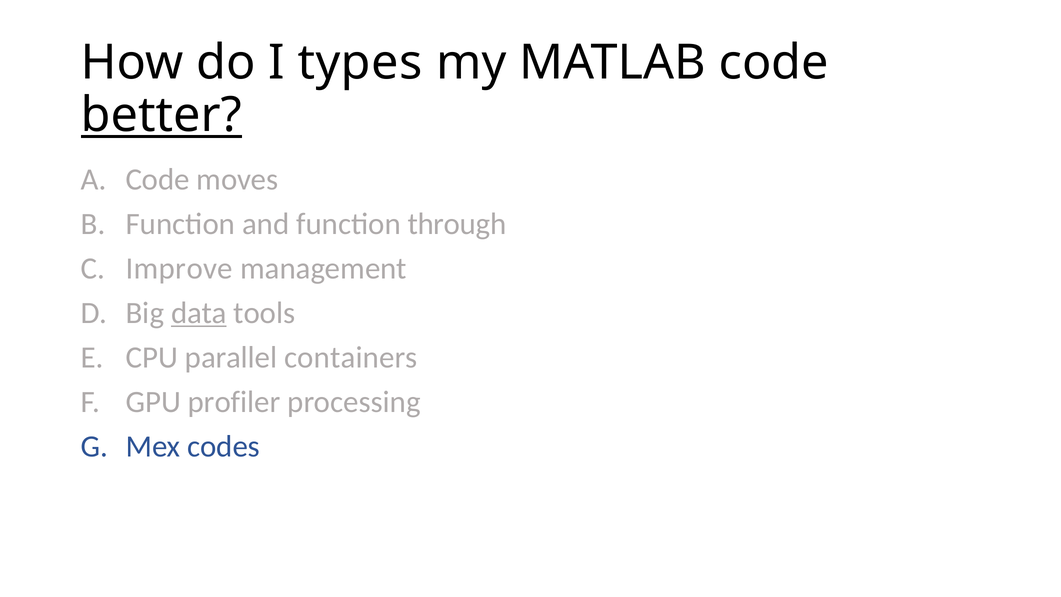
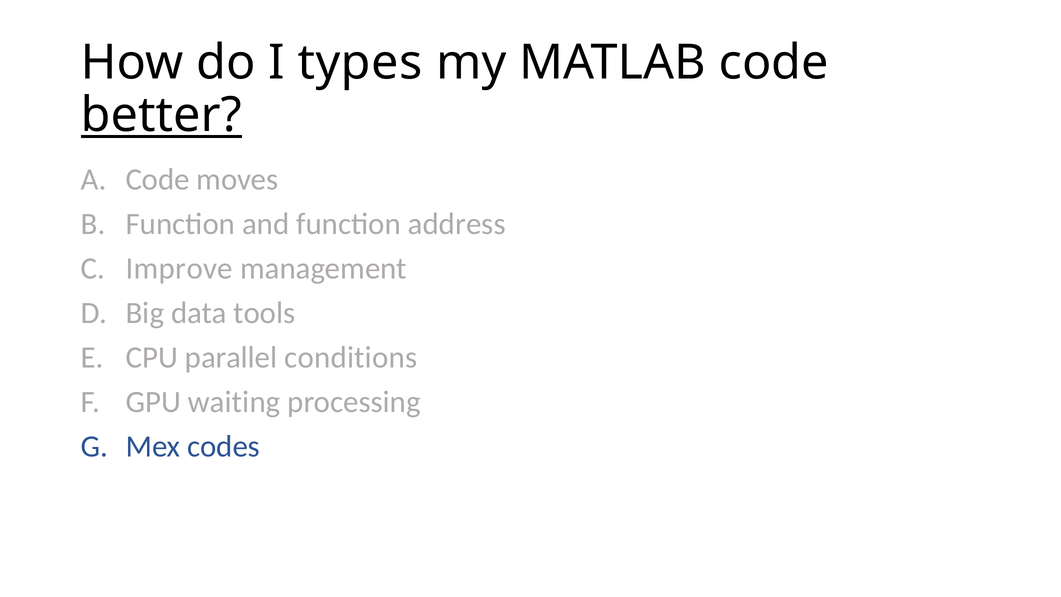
through: through -> address
data underline: present -> none
containers: containers -> conditions
profiler: profiler -> waiting
